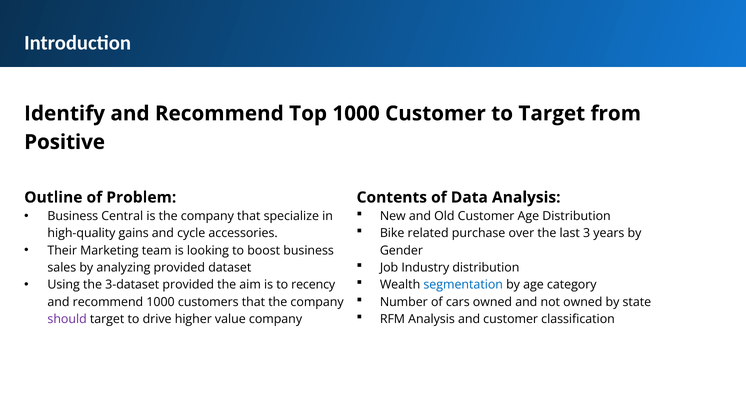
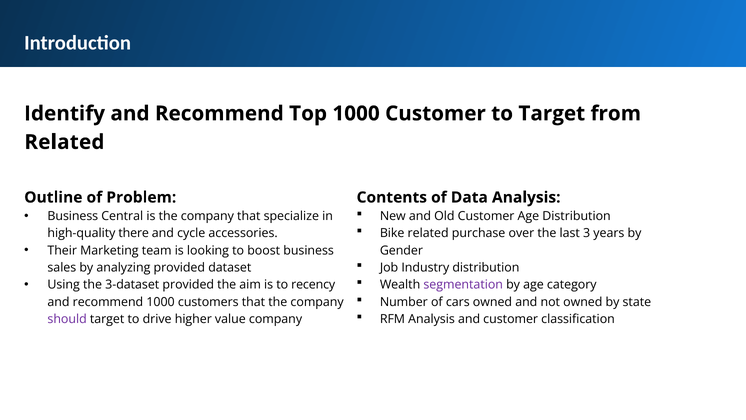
Positive at (65, 142): Positive -> Related
gains: gains -> there
segmentation colour: blue -> purple
